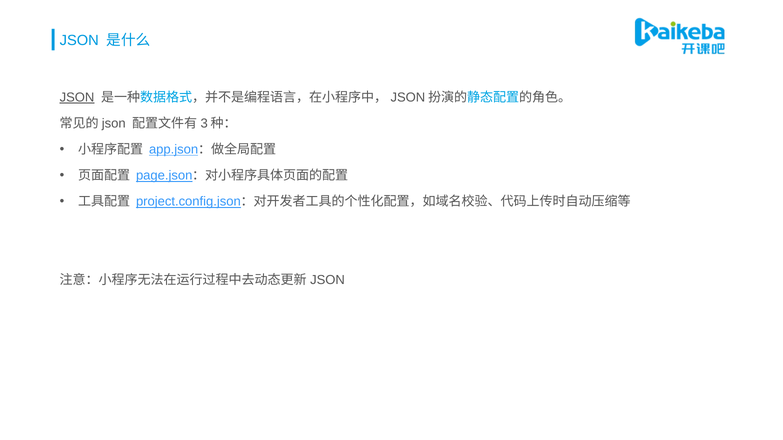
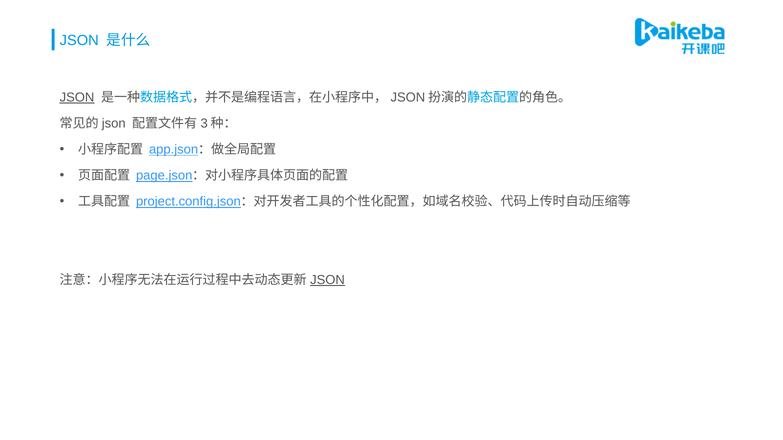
JSON at (327, 280) underline: none -> present
